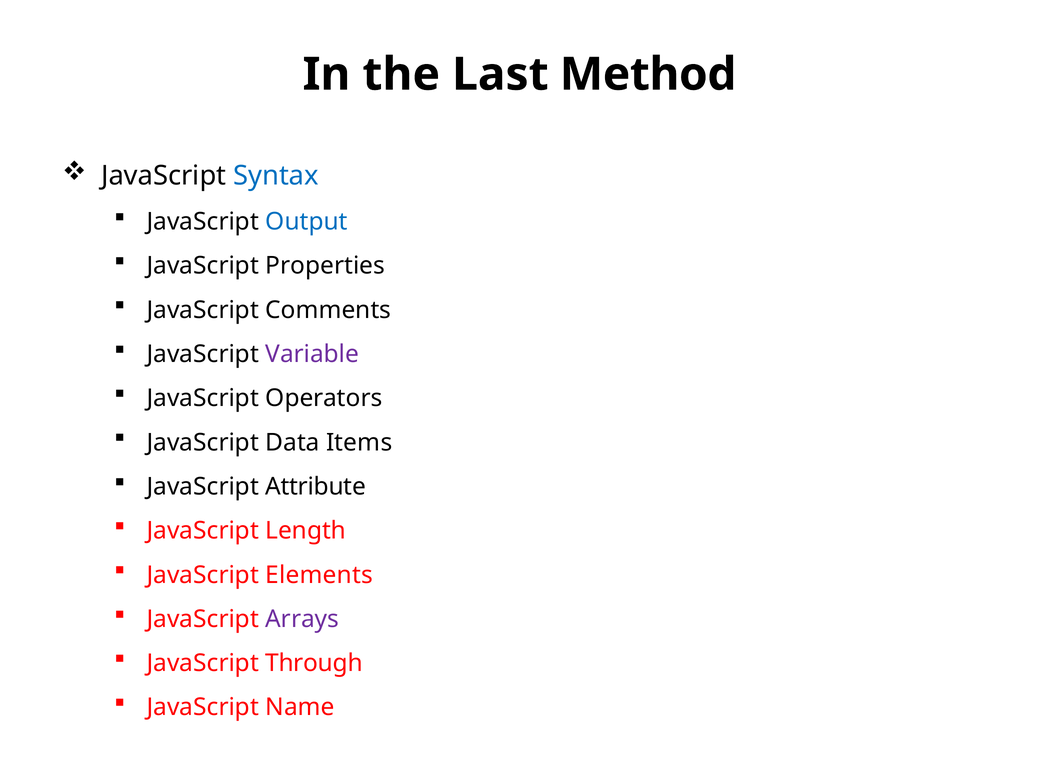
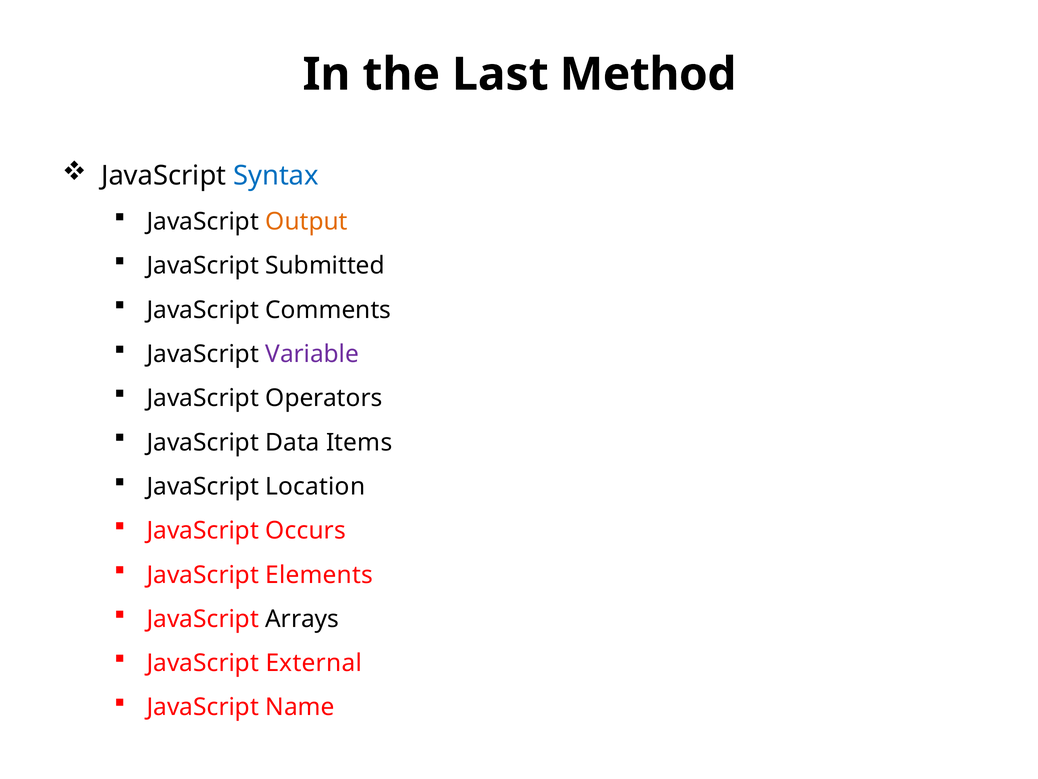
Output colour: blue -> orange
Properties: Properties -> Submitted
Attribute: Attribute -> Location
Length: Length -> Occurs
Arrays colour: purple -> black
Through: Through -> External
